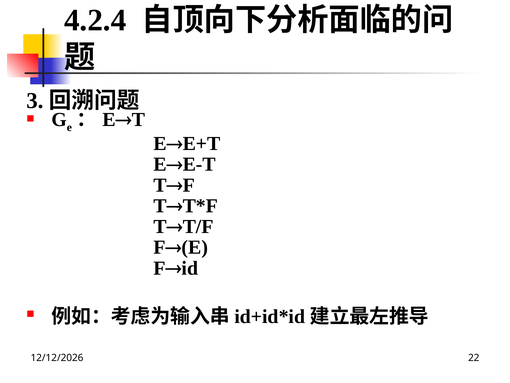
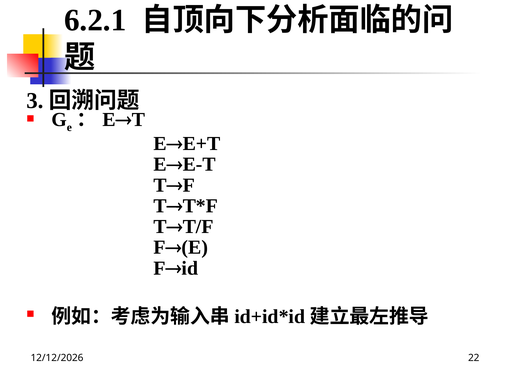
4.2.4: 4.2.4 -> 6.2.1
